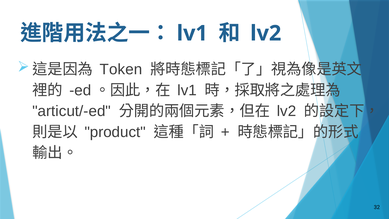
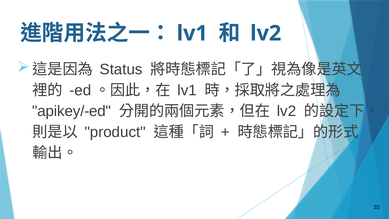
Token: Token -> Status
articut/-ed: articut/-ed -> apikey/-ed
